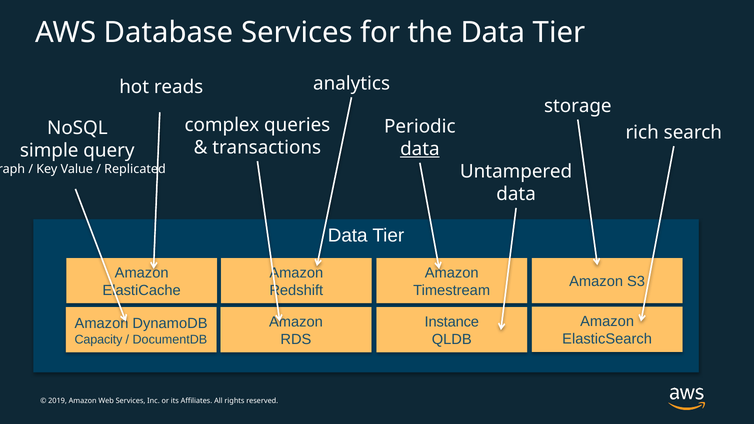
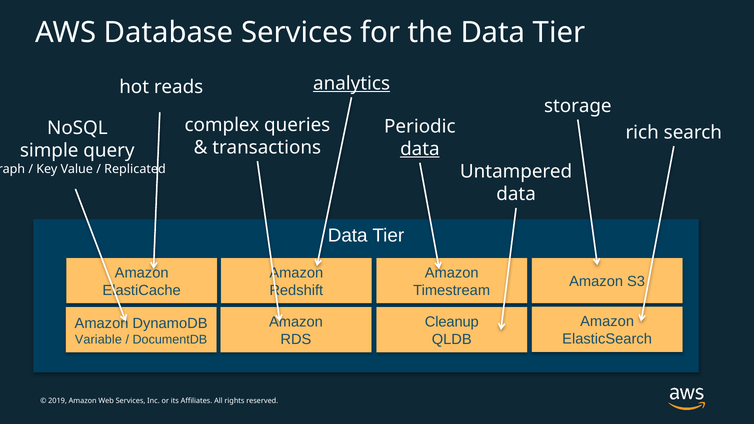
analytics underline: none -> present
Instance: Instance -> Cleanup
Capacity: Capacity -> Variable
